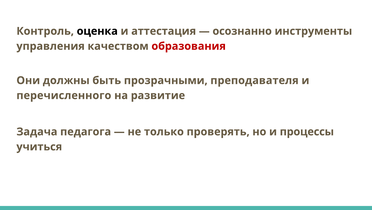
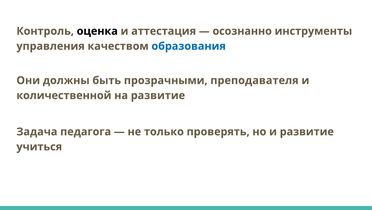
образования colour: red -> blue
перечисленного: перечисленного -> количественной
и процессы: процессы -> развитие
